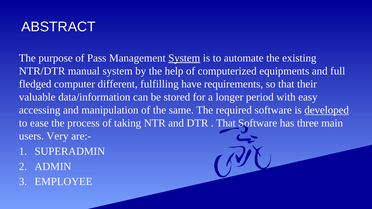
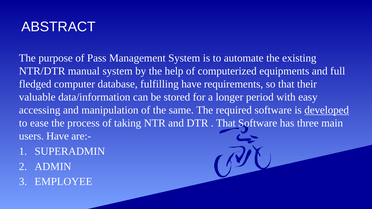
System at (184, 58) underline: present -> none
different: different -> database
users Very: Very -> Have
